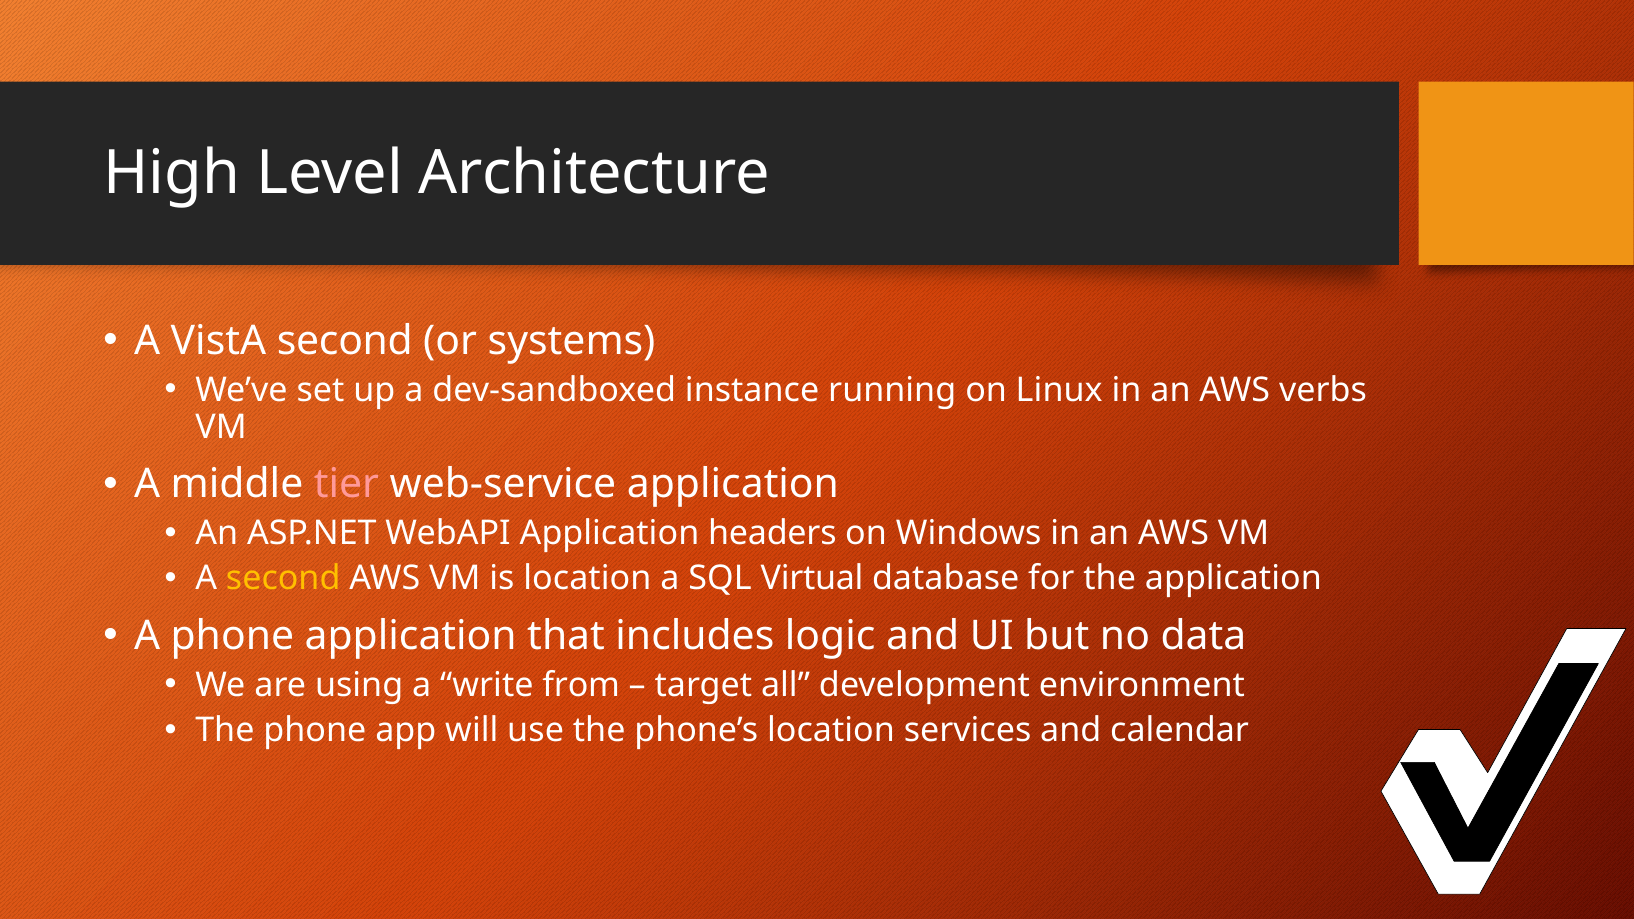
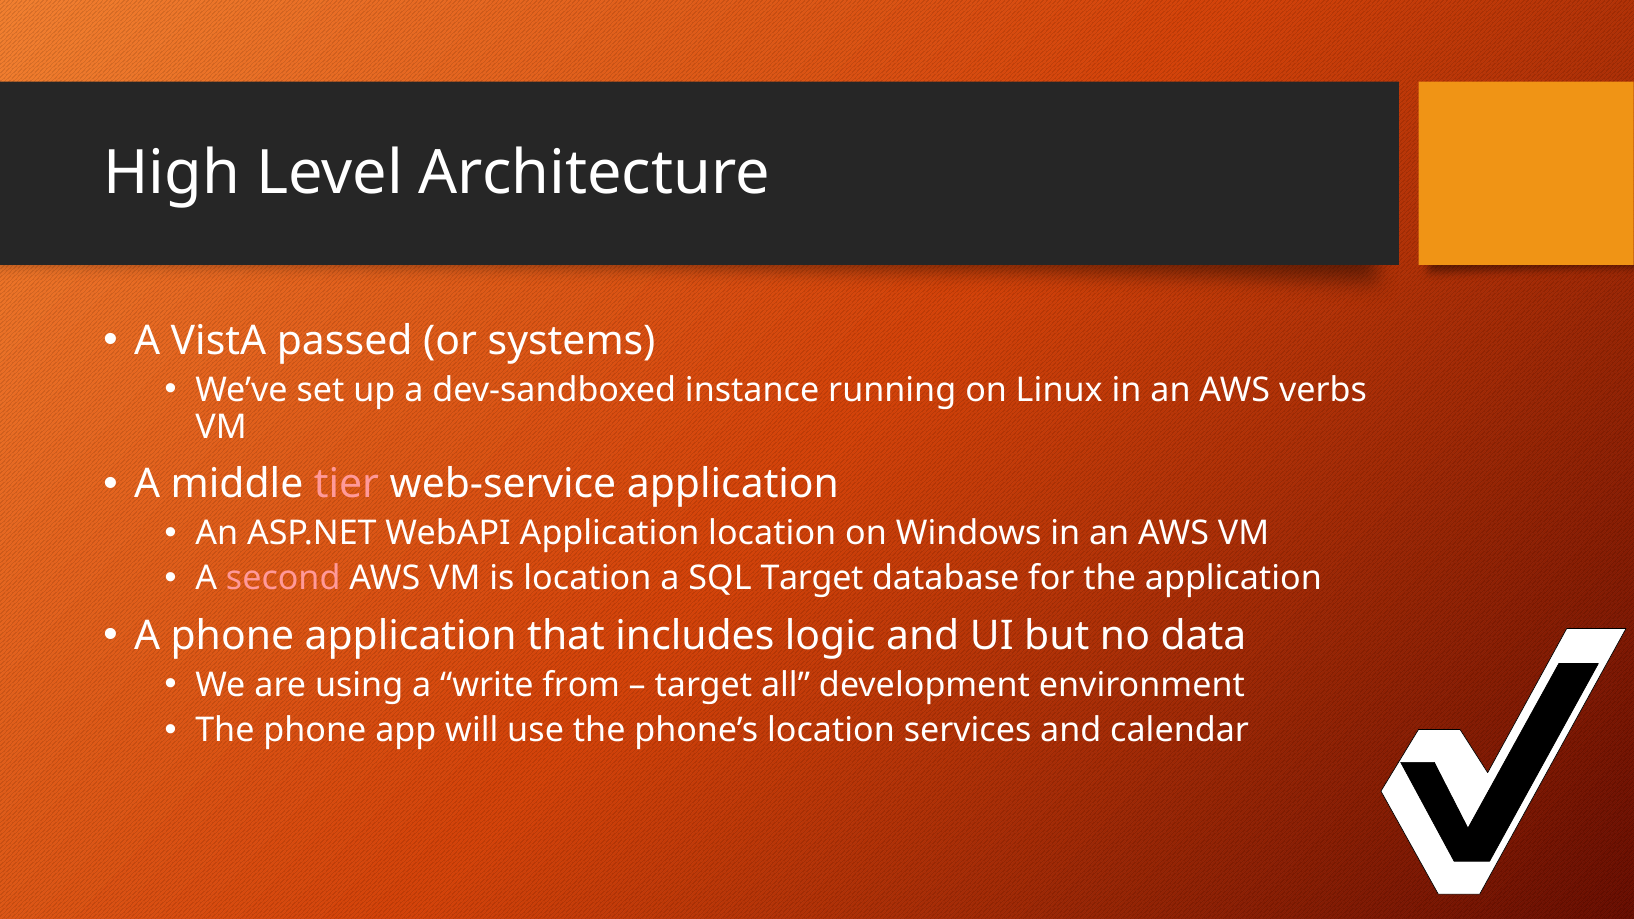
VistA second: second -> passed
Application headers: headers -> location
second at (283, 579) colour: yellow -> pink
SQL Virtual: Virtual -> Target
